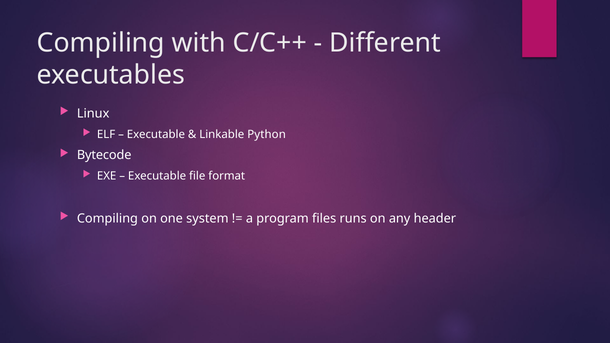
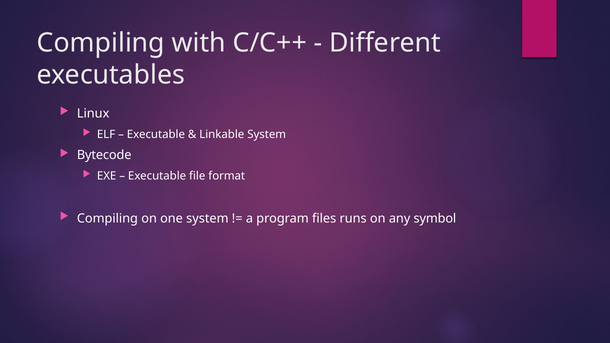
Linkable Python: Python -> System
header: header -> symbol
